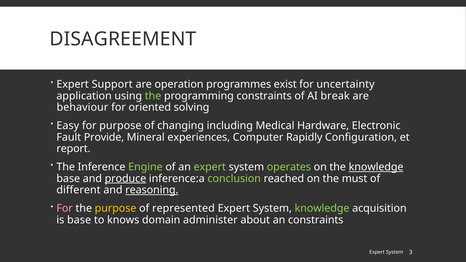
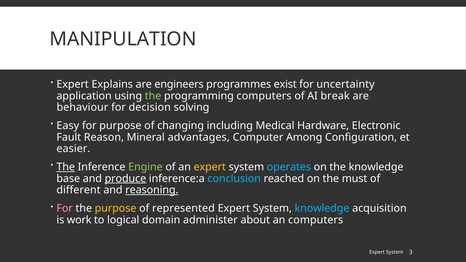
DISAGREEMENT: DISAGREEMENT -> MANIPULATION
Support: Support -> Explains
operation: operation -> engineers
programming constraints: constraints -> computers
oriented: oriented -> decision
Provide: Provide -> Reason
experiences: experiences -> advantages
Rapidly: Rapidly -> Among
report: report -> easier
The at (66, 167) underline: none -> present
expert at (210, 167) colour: light green -> yellow
operates colour: light green -> light blue
knowledge at (376, 167) underline: present -> none
conclusion colour: light green -> light blue
knowledge at (322, 208) colour: light green -> light blue
is base: base -> work
knows: knows -> logical
an constraints: constraints -> computers
